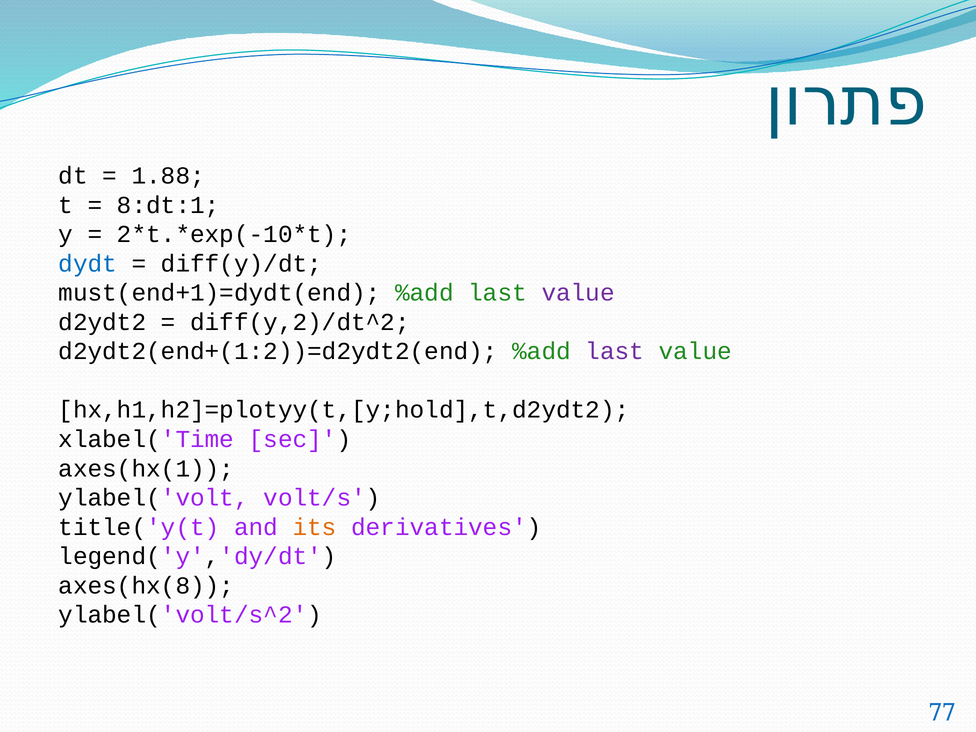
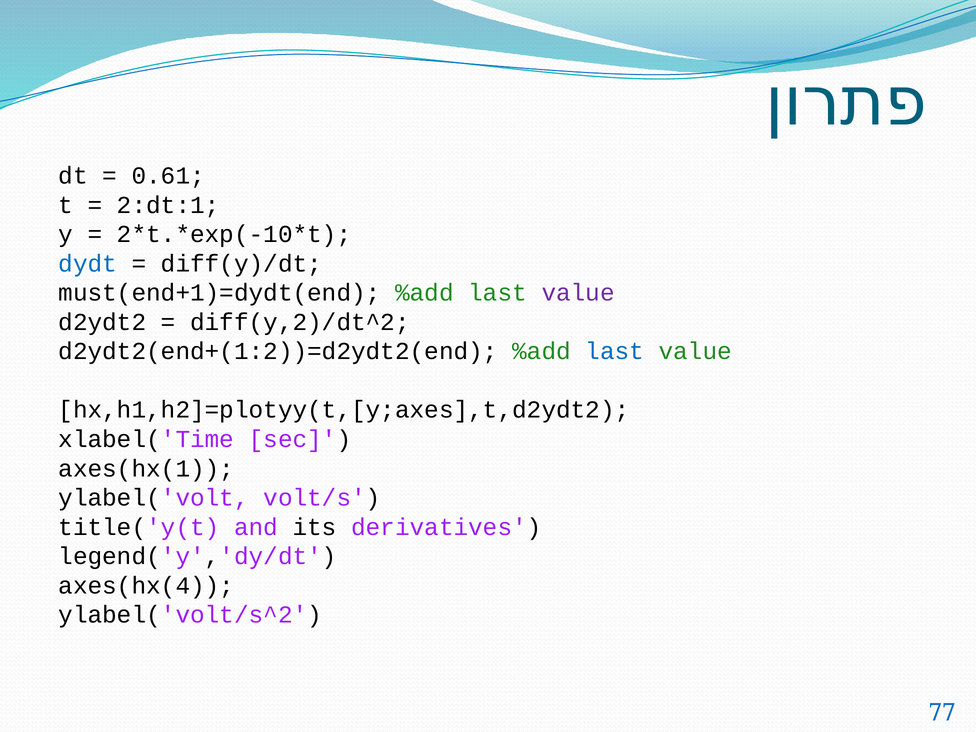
1.88: 1.88 -> 0.61
8:dt:1: 8:dt:1 -> 2:dt:1
last at (615, 351) colour: purple -> blue
hx,h1,h2]=plotyy(t,[y;hold],t,d2ydt2: hx,h1,h2]=plotyy(t,[y;hold],t,d2ydt2 -> hx,h1,h2]=plotyy(t,[y;axes],t,d2ydt2
its colour: orange -> black
axes(hx(8: axes(hx(8 -> axes(hx(4
